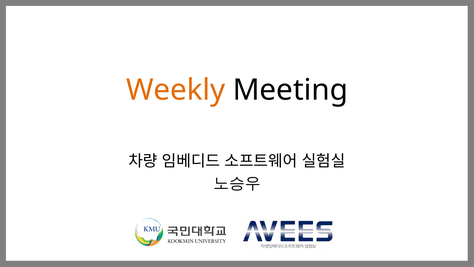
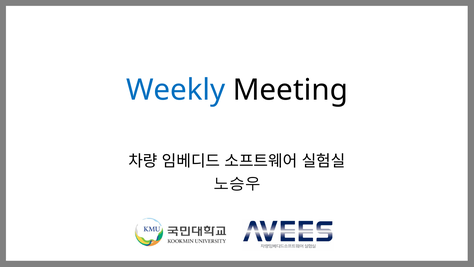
Weekly colour: orange -> blue
